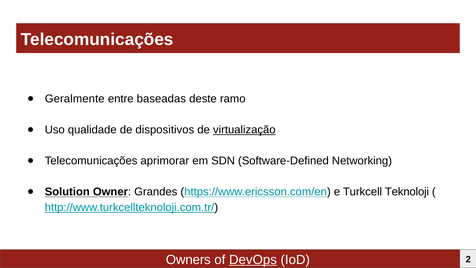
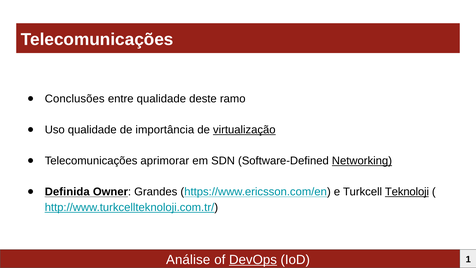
Geralmente: Geralmente -> Conclusões
entre baseadas: baseadas -> qualidade
dispositivos: dispositivos -> importância
Networking underline: none -> present
Solution: Solution -> Definida
Teknoloji underline: none -> present
Owners: Owners -> Análise
2: 2 -> 1
